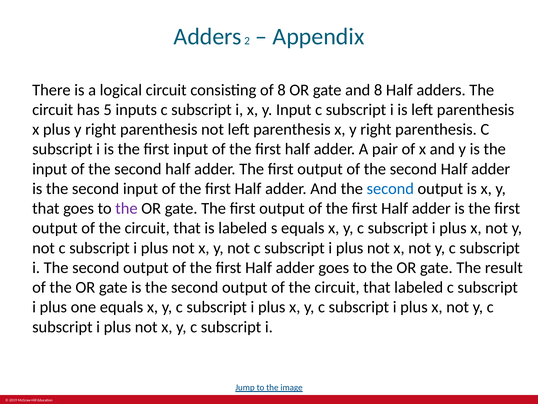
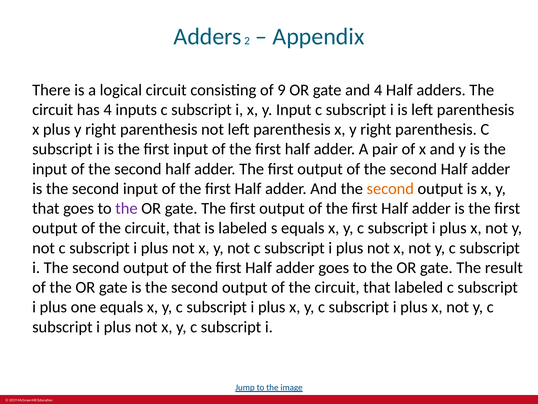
of 8: 8 -> 9
and 8: 8 -> 4
has 5: 5 -> 4
second at (390, 188) colour: blue -> orange
